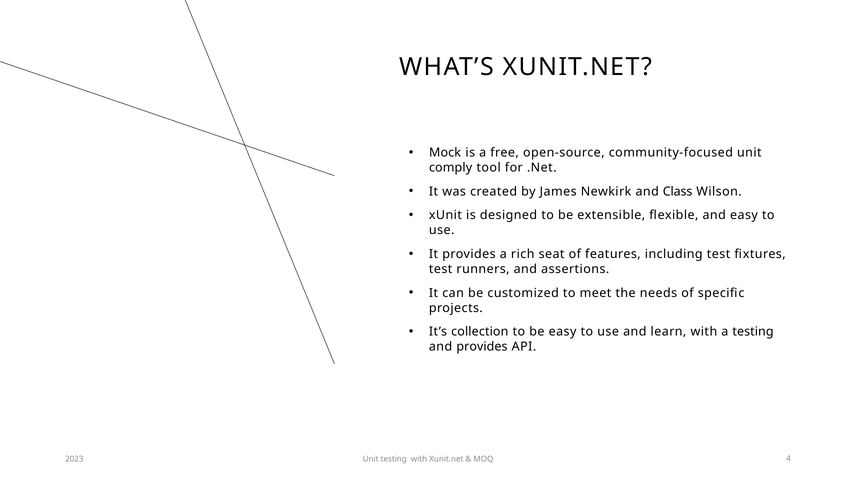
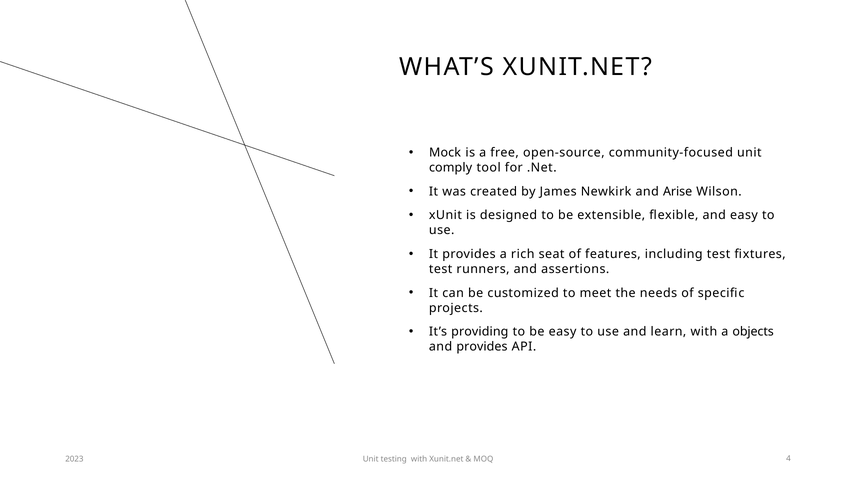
Class: Class -> Arise
collection: collection -> providing
a testing: testing -> objects
